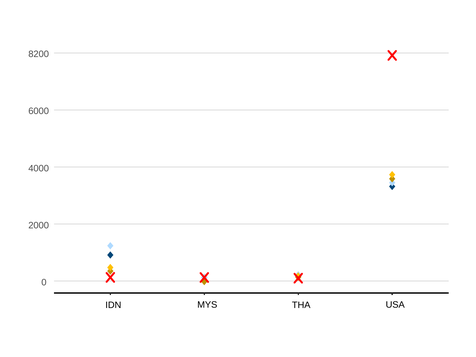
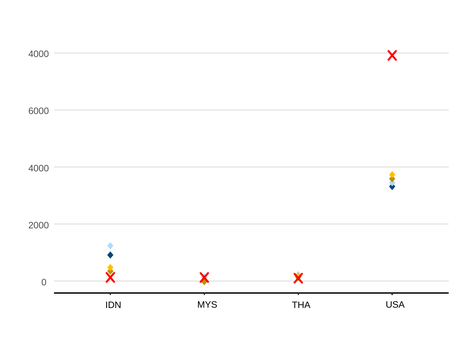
8200 at (39, 54): 8200 -> 4000
